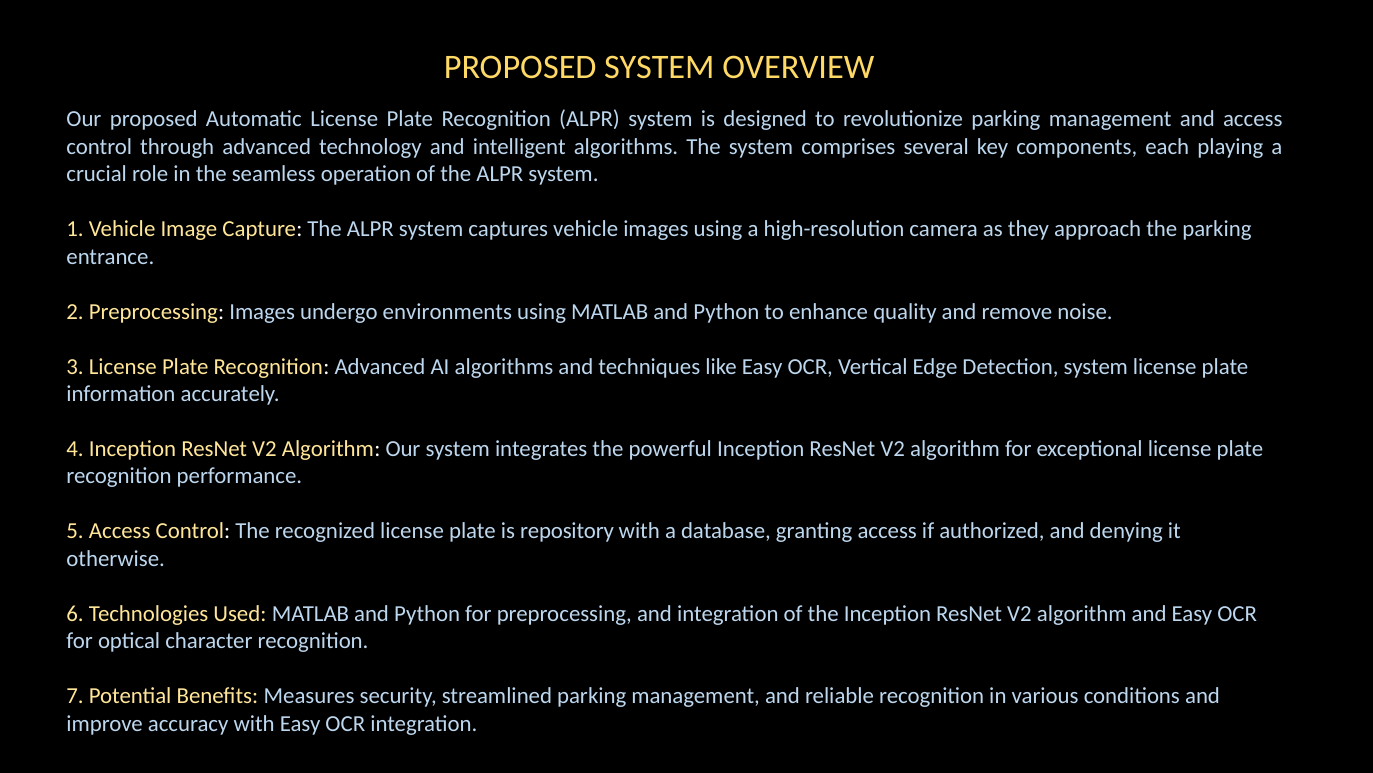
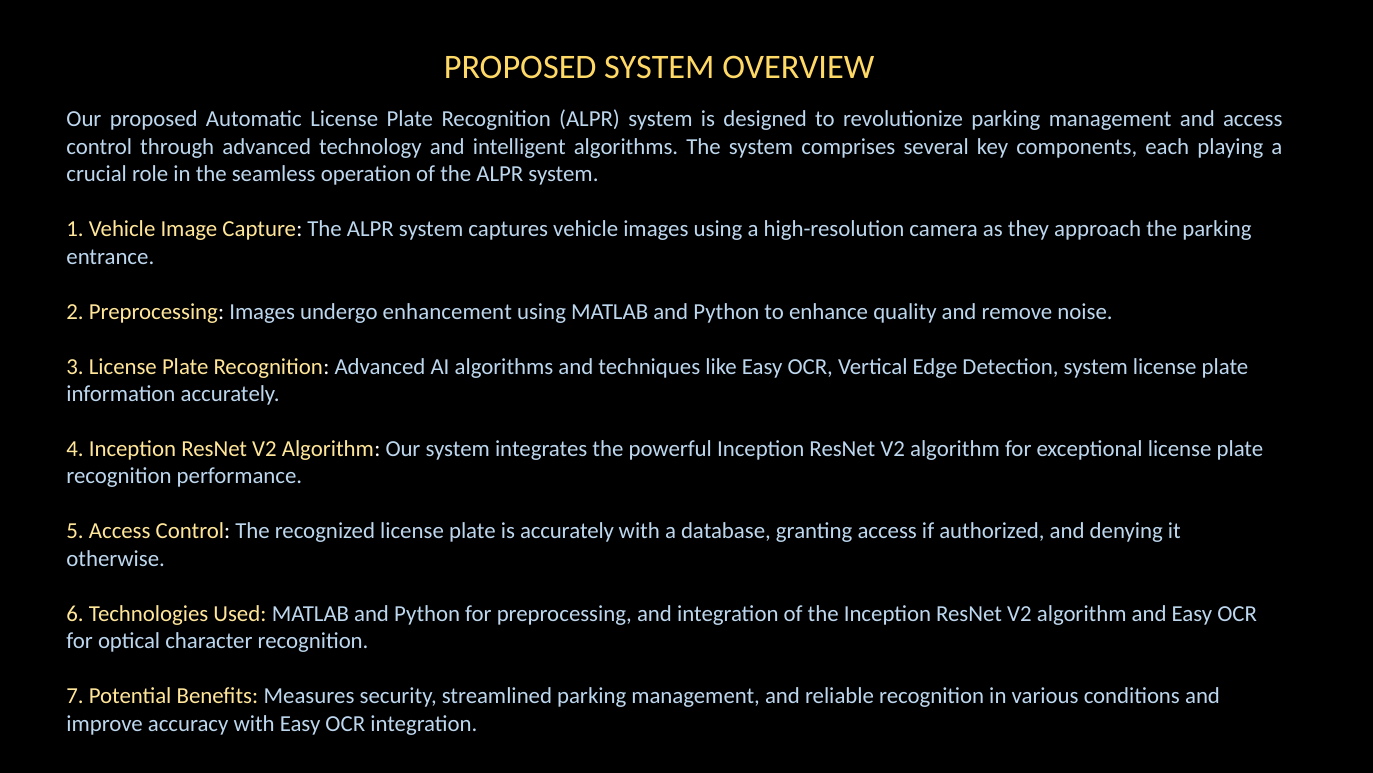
environments: environments -> enhancement
is repository: repository -> accurately
